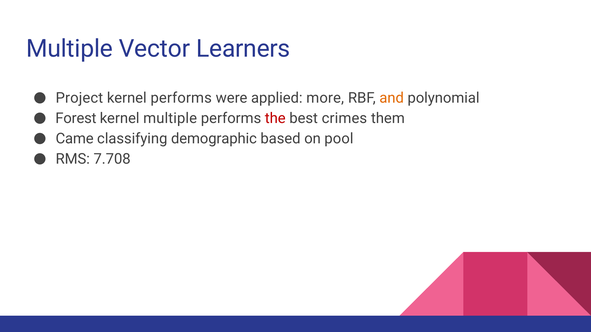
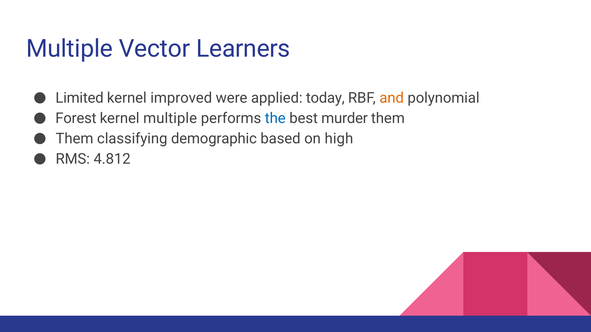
Project: Project -> Limited
kernel performs: performs -> improved
more: more -> today
the colour: red -> blue
crimes: crimes -> murder
Came at (75, 139): Came -> Them
pool: pool -> high
7.708: 7.708 -> 4.812
